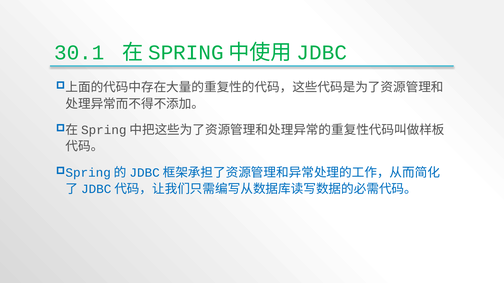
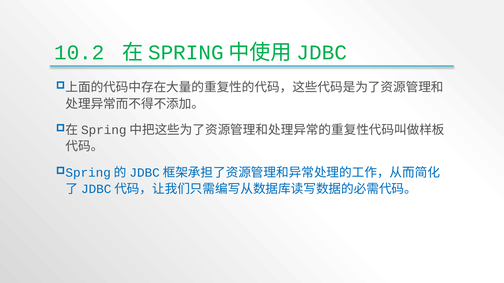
30.1: 30.1 -> 10.2
